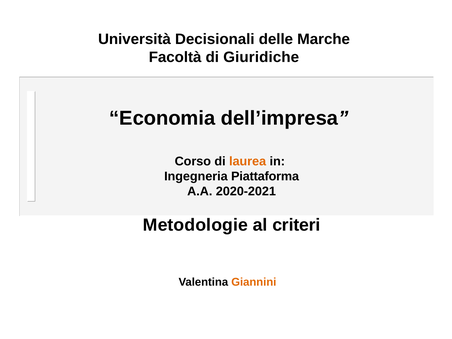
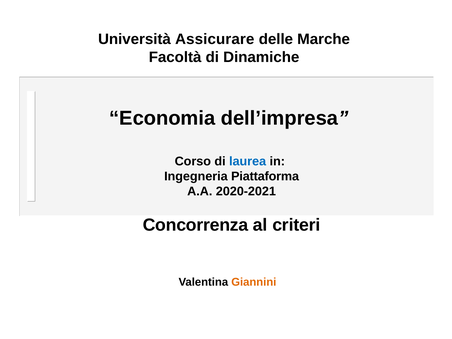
Decisionali: Decisionali -> Assicurare
Giuridiche: Giuridiche -> Dinamiche
laurea colour: orange -> blue
Metodologie: Metodologie -> Concorrenza
